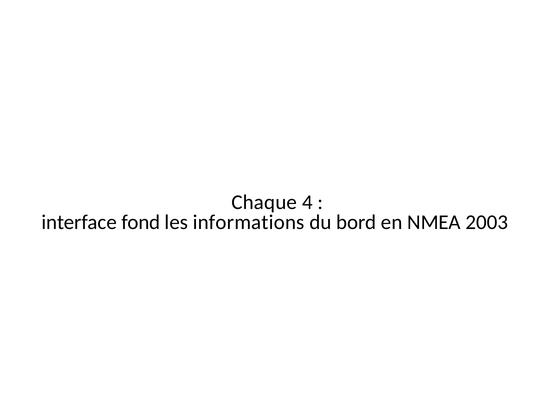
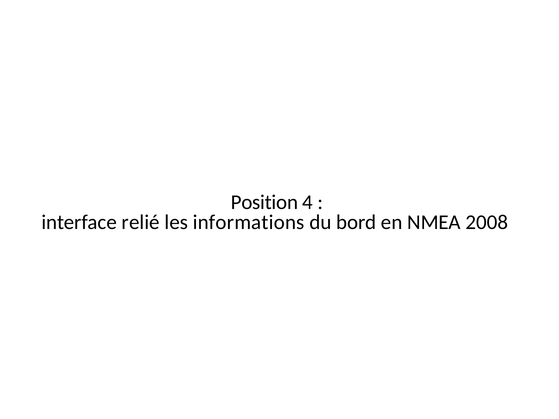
Chaque: Chaque -> Position
fond: fond -> relié
2003: 2003 -> 2008
